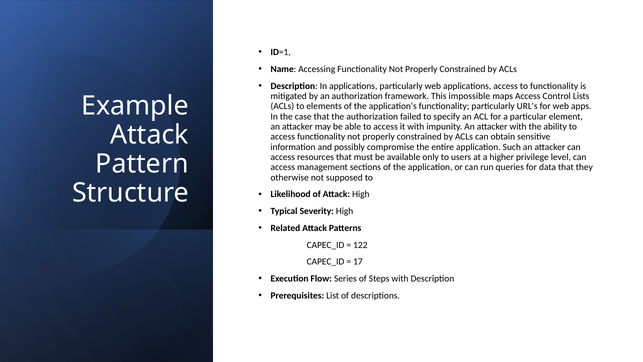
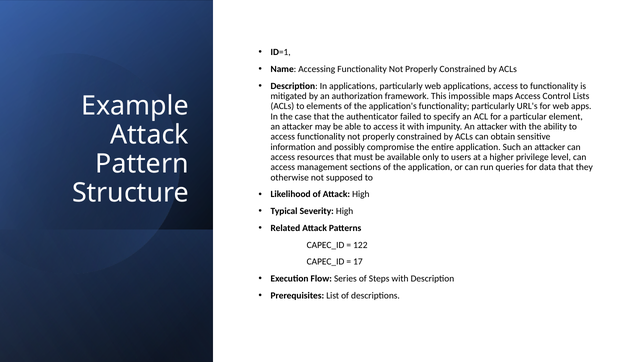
the authorization: authorization -> authenticator
